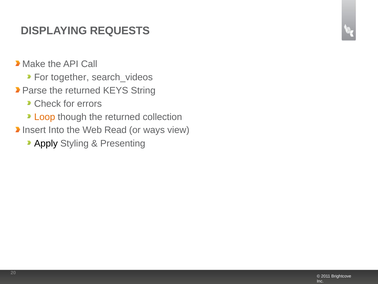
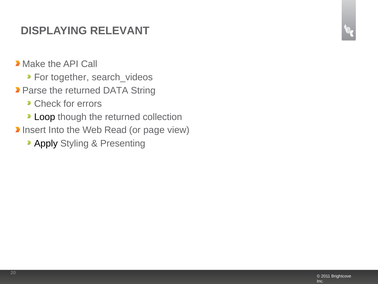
REQUESTS: REQUESTS -> RELEVANT
KEYS: KEYS -> DATA
Loop colour: orange -> black
ways: ways -> page
